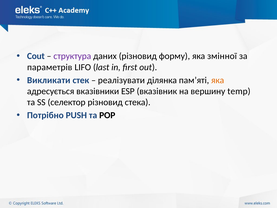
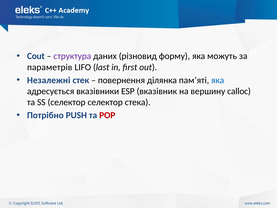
змінної: змінної -> можуть
Викликати: Викликати -> Незалежні
реалізувати: реалізувати -> повернення
яка at (218, 80) colour: orange -> blue
temp: temp -> calloc
селектор різновид: різновид -> селектор
POP colour: black -> red
